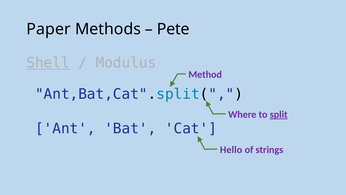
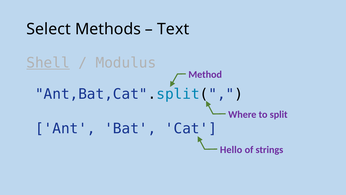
Paper: Paper -> Select
Pete: Pete -> Text
split underline: present -> none
